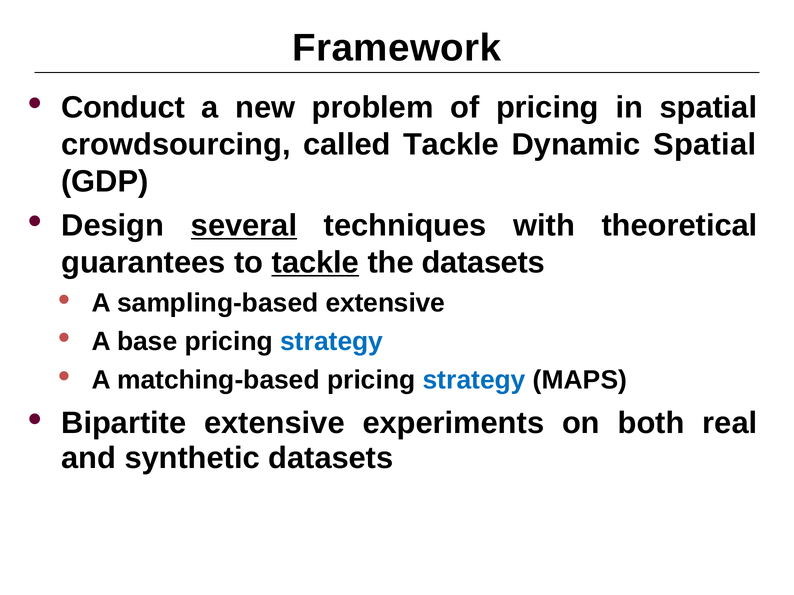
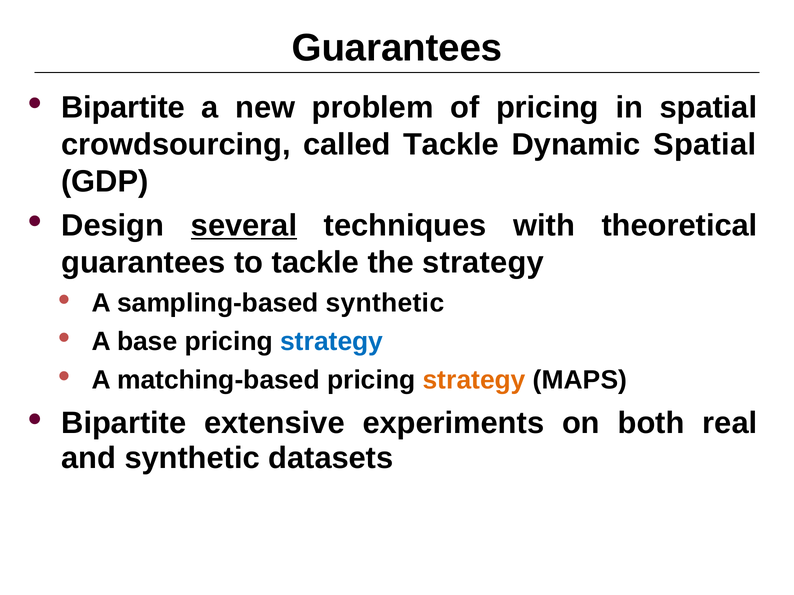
Framework at (397, 48): Framework -> Guarantees
Conduct at (123, 108): Conduct -> Bipartite
tackle at (315, 263) underline: present -> none
the datasets: datasets -> strategy
sampling-based extensive: extensive -> synthetic
strategy at (474, 380) colour: blue -> orange
